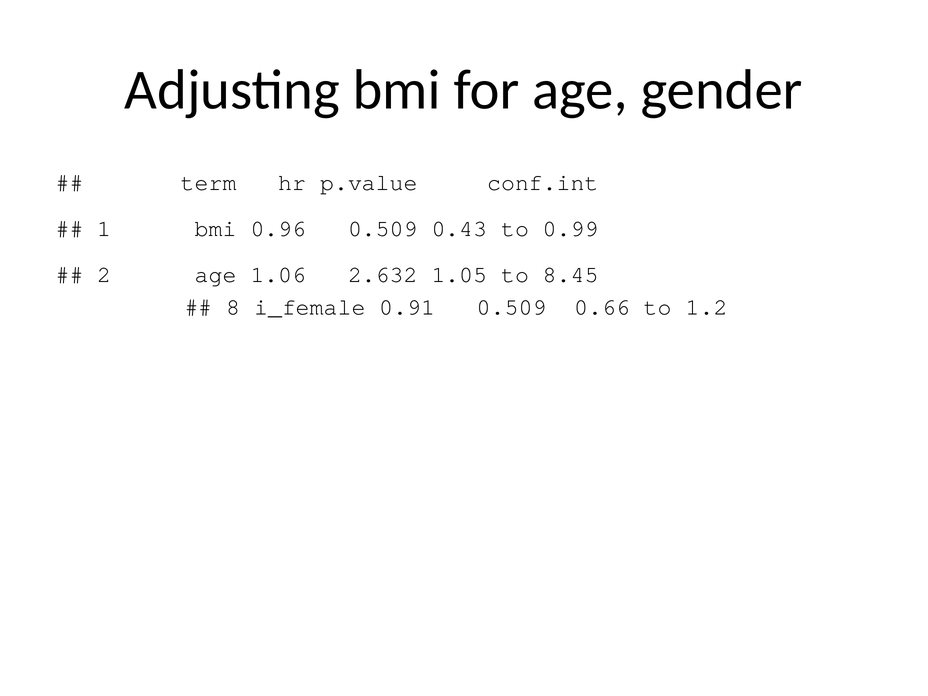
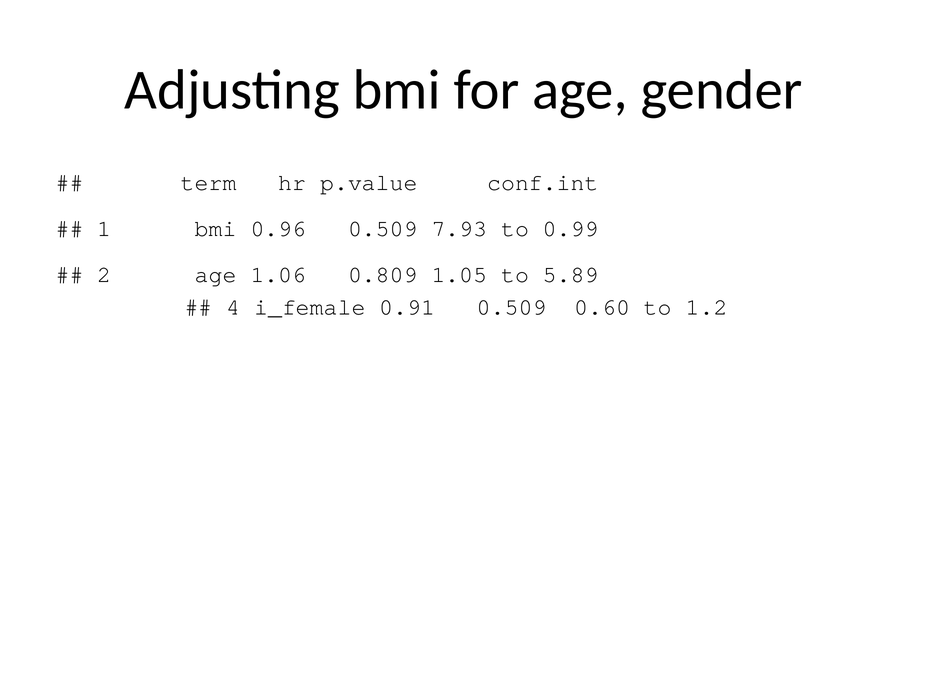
0.43: 0.43 -> 7.93
2.632: 2.632 -> 0.809
8.45: 8.45 -> 5.89
8: 8 -> 4
0.66: 0.66 -> 0.60
